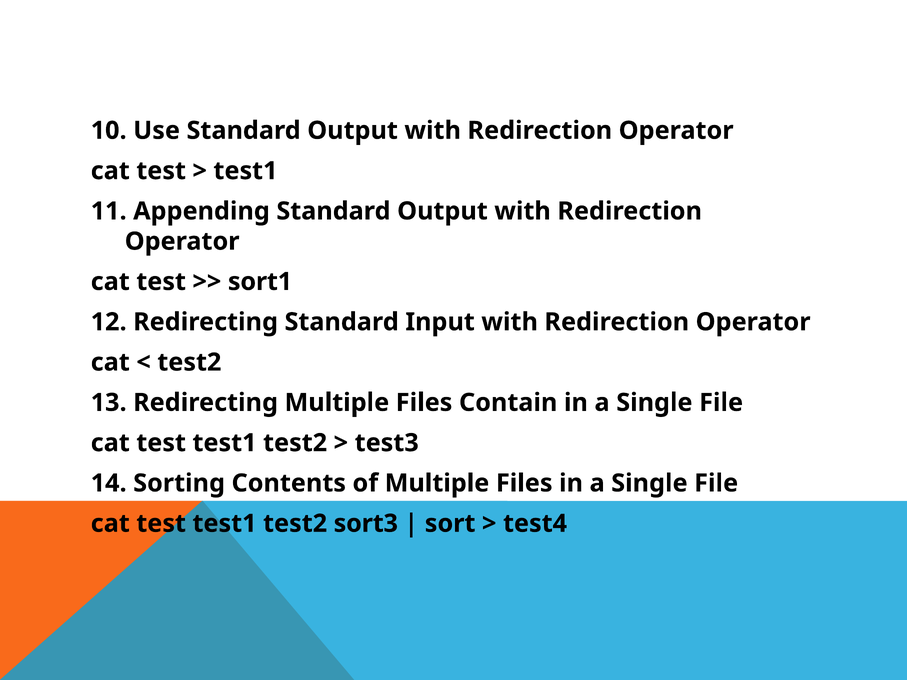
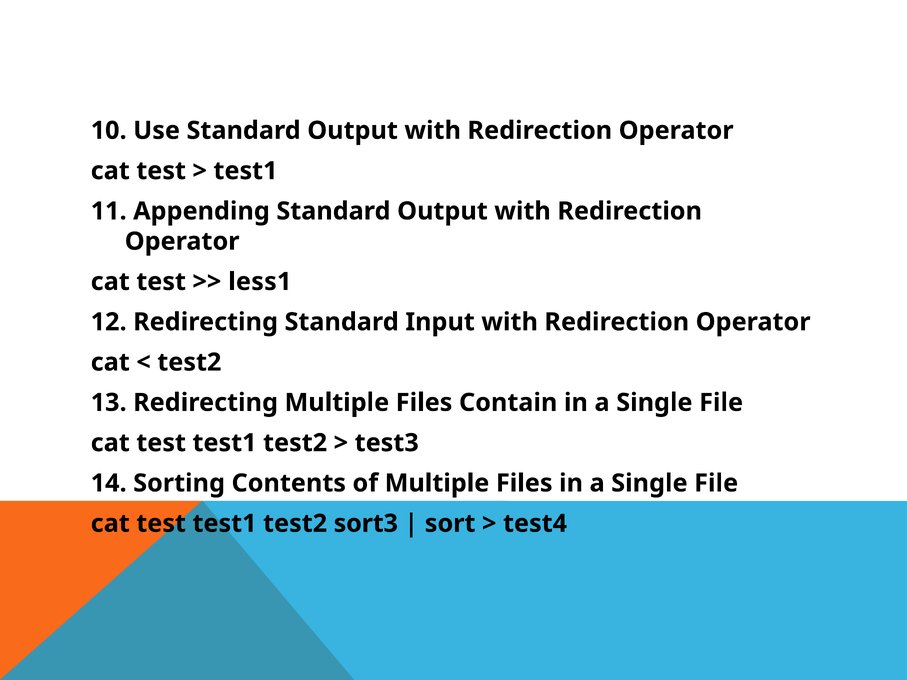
sort1: sort1 -> less1
